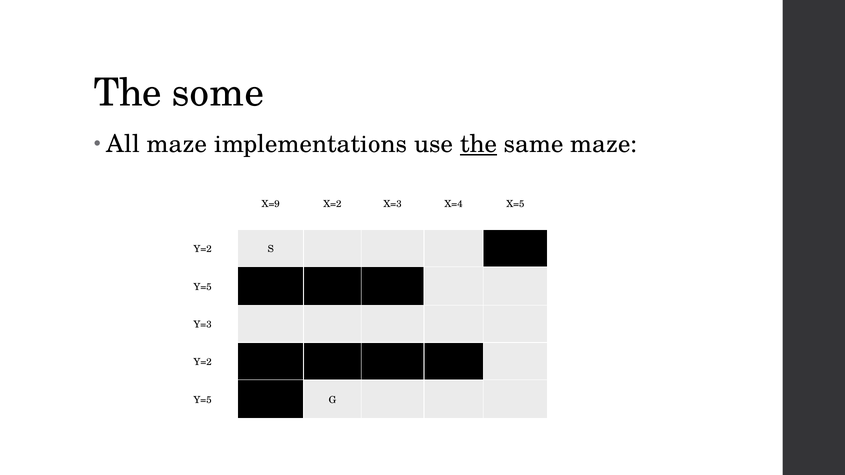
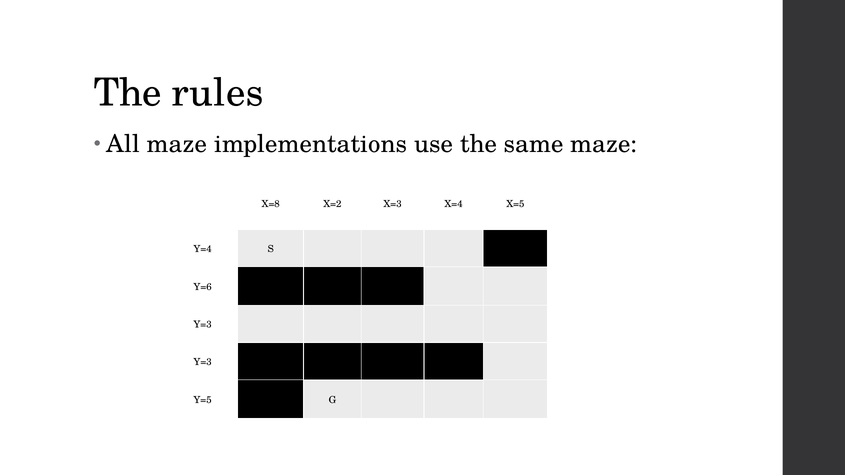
some: some -> rules
the at (479, 144) underline: present -> none
X=9: X=9 -> X=8
Y=2 at (203, 249): Y=2 -> Y=4
Y=5 at (203, 287): Y=5 -> Y=6
Y=2 at (203, 362): Y=2 -> Y=3
